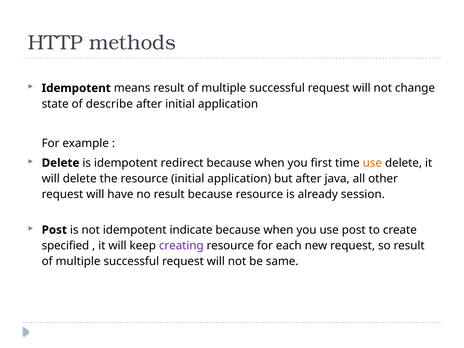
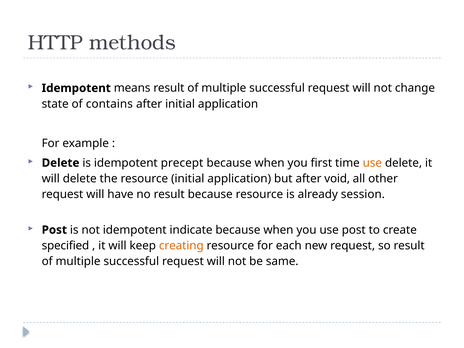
describe: describe -> contains
redirect: redirect -> precept
java: java -> void
creating colour: purple -> orange
